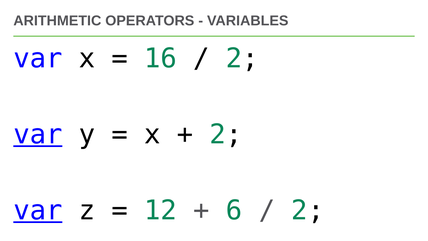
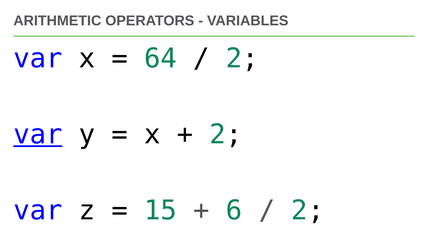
16: 16 -> 64
var at (38, 210) underline: present -> none
12: 12 -> 15
